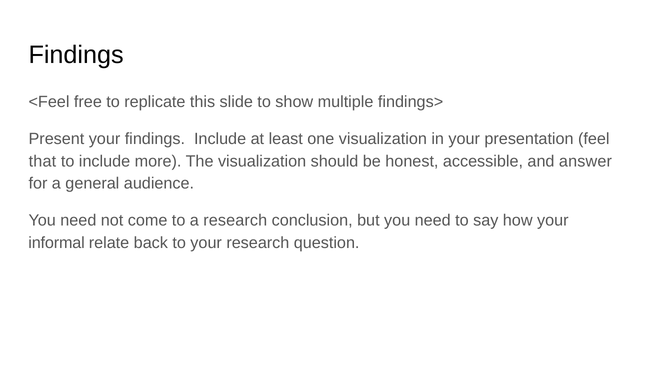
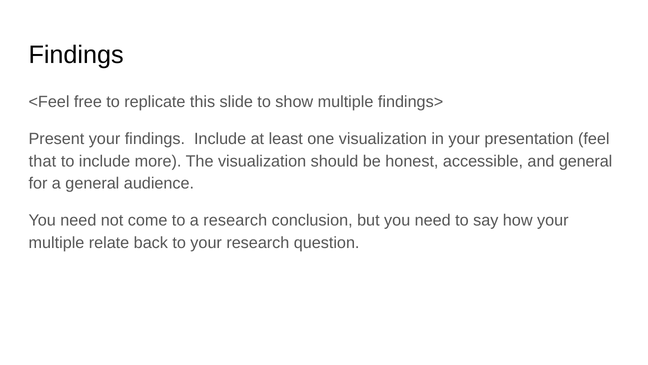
and answer: answer -> general
informal at (57, 242): informal -> multiple
